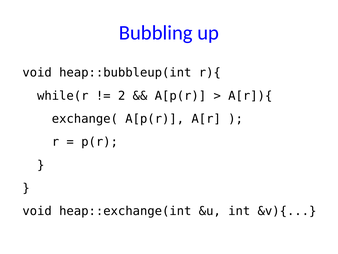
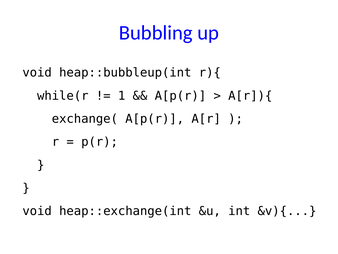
2: 2 -> 1
